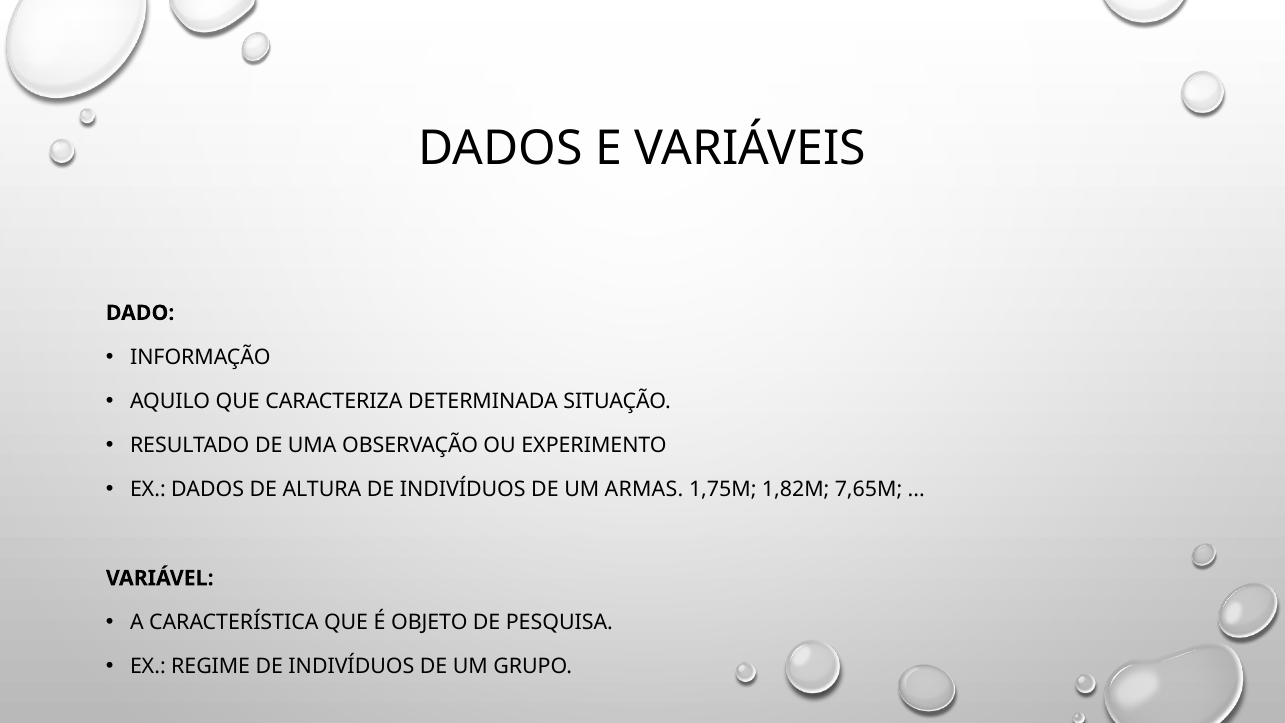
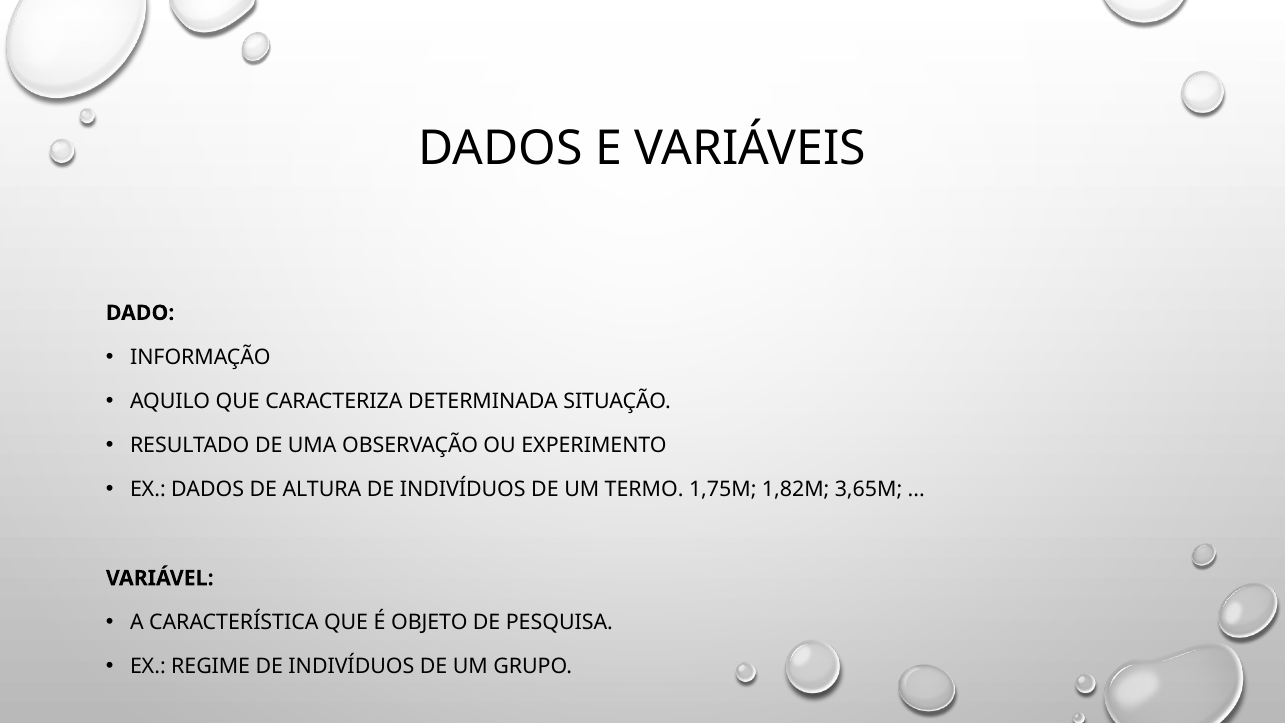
ARMAS: ARMAS -> TERMO
7,65M: 7,65M -> 3,65M
